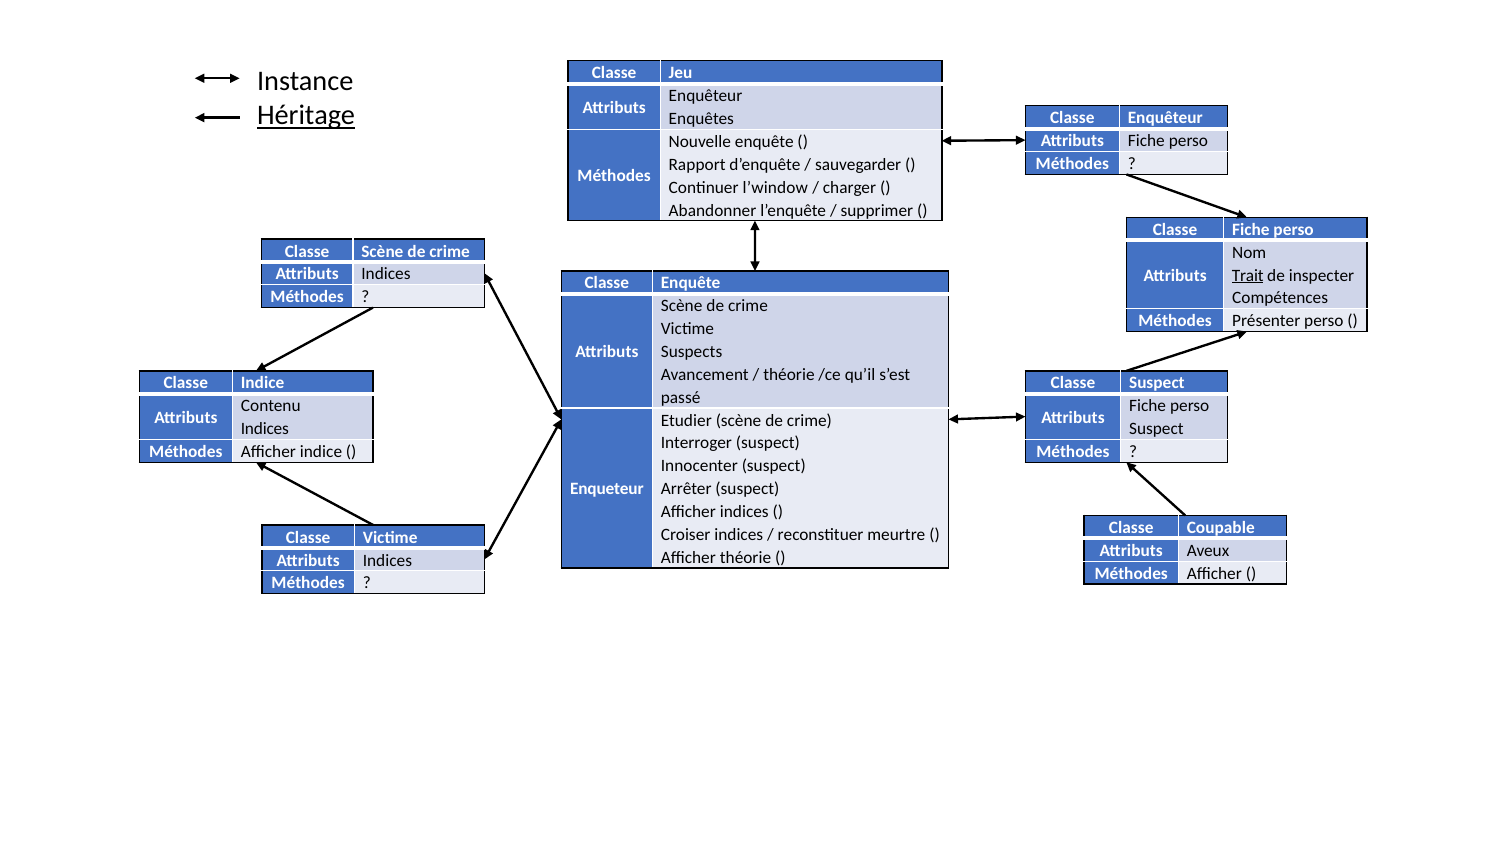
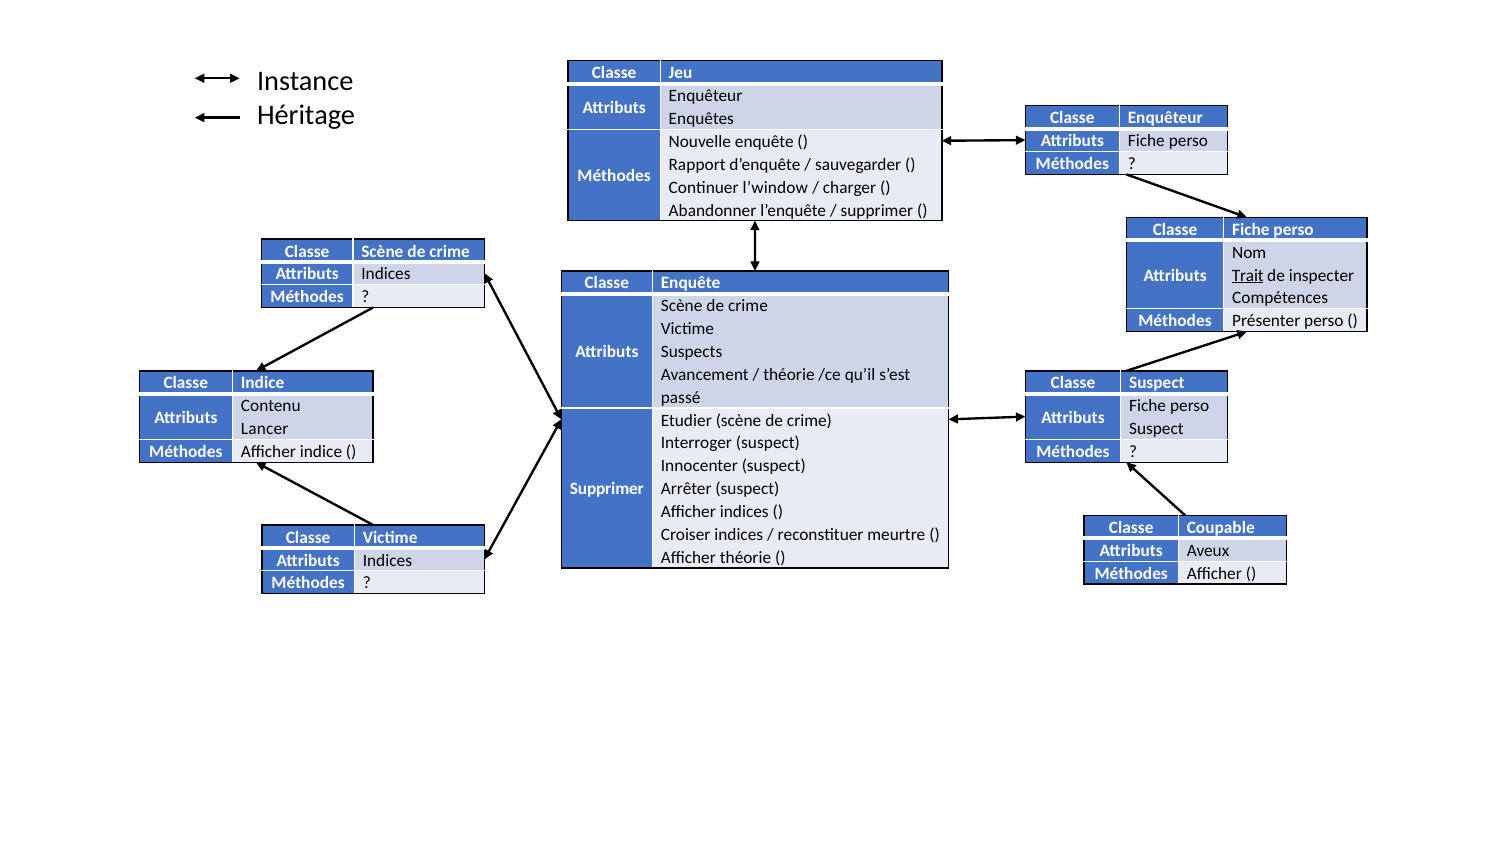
Héritage underline: present -> none
Indices at (265, 429): Indices -> Lancer
Enqueteur at (607, 489): Enqueteur -> Supprimer
